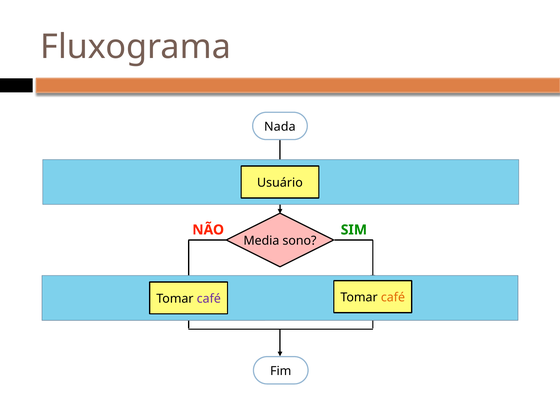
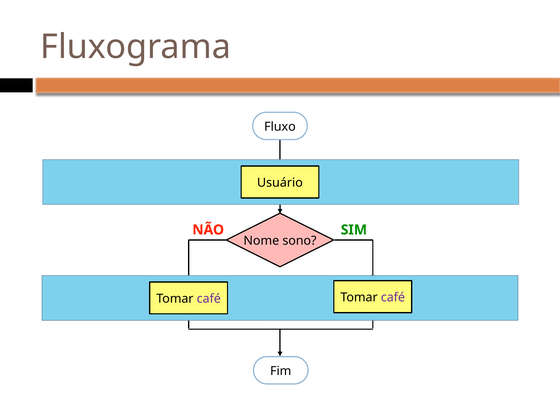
Nada: Nada -> Fluxo
Media: Media -> Nome
café at (393, 298) colour: orange -> purple
